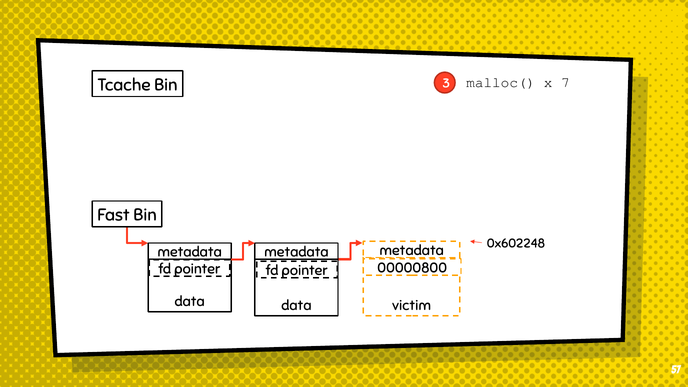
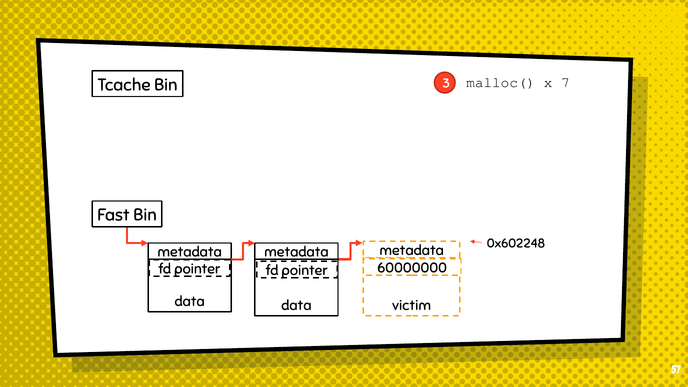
00000800: 00000800 -> 60000000
